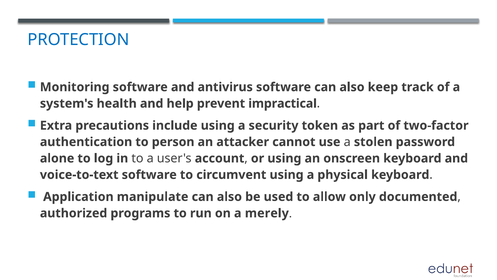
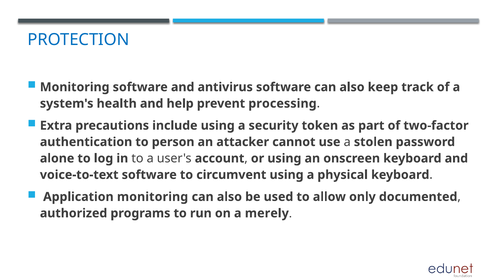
impractical: impractical -> processing
Application manipulate: manipulate -> monitoring
